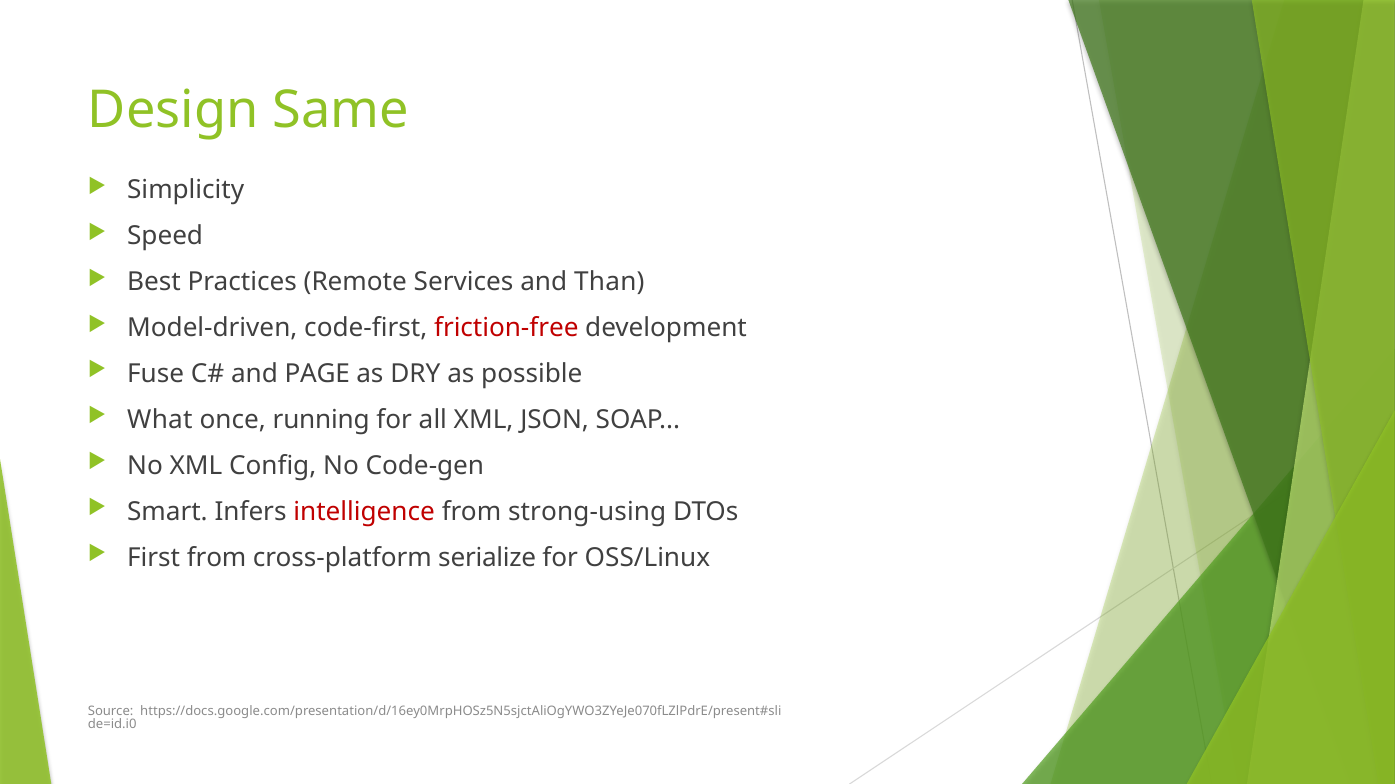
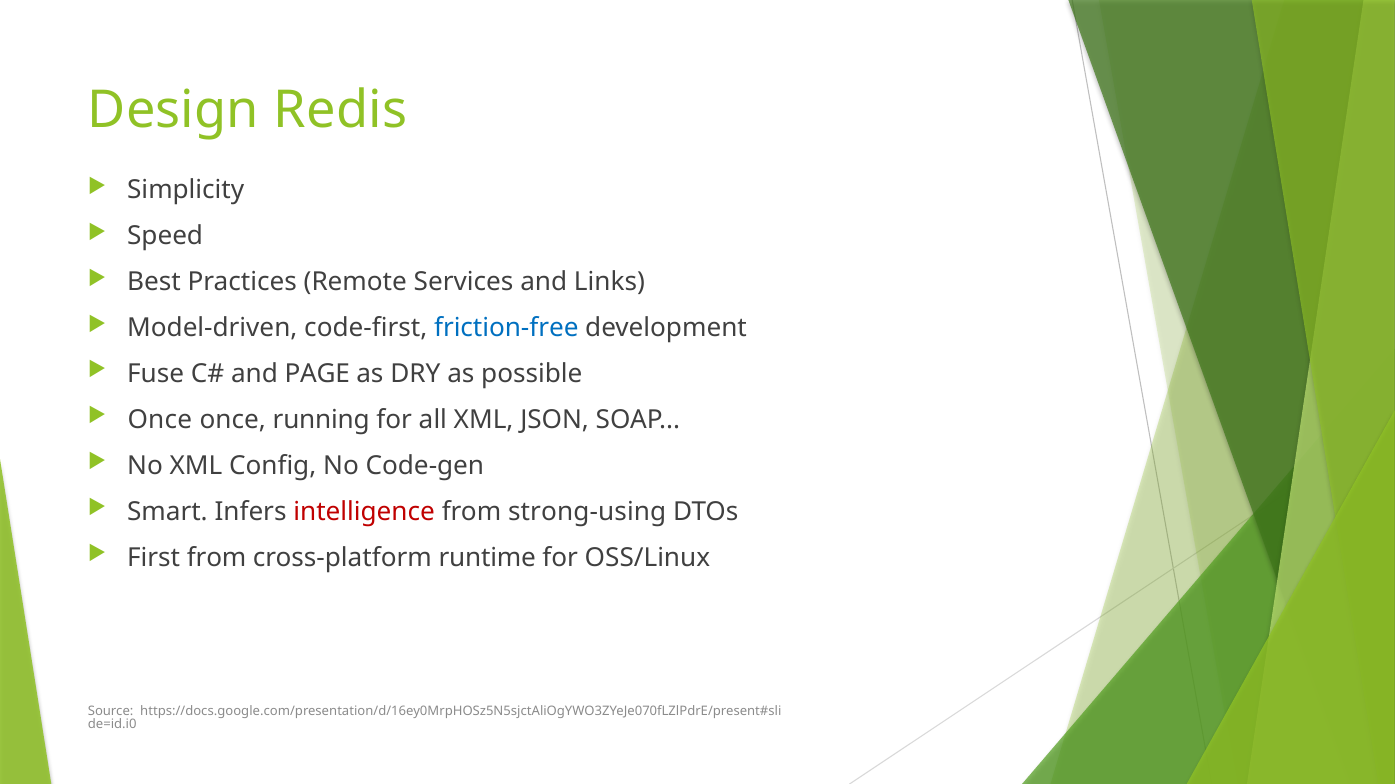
Same: Same -> Redis
Than: Than -> Links
friction-free colour: red -> blue
What at (160, 420): What -> Once
serialize: serialize -> runtime
